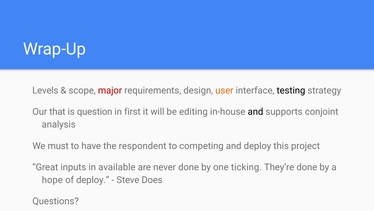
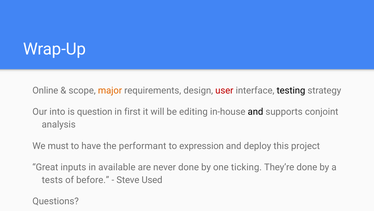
Levels: Levels -> Online
major colour: red -> orange
user colour: orange -> red
that: that -> into
respondent: respondent -> performant
competing: competing -> expression
hope: hope -> tests
of deploy: deploy -> before
Does: Does -> Used
